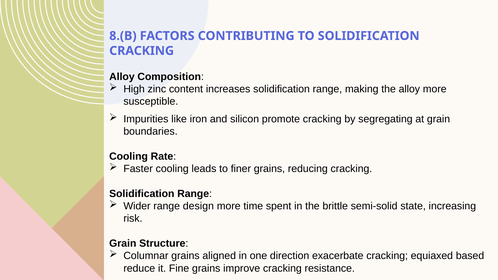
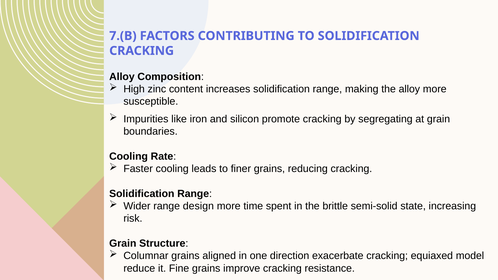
8.(B: 8.(B -> 7.(B
based: based -> model
